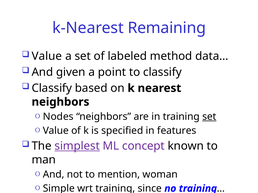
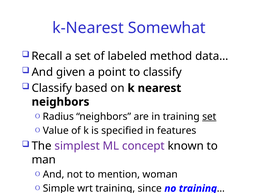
Remaining: Remaining -> Somewhat
Value at (47, 56): Value -> Recall
Nodes: Nodes -> Radius
simplest underline: present -> none
